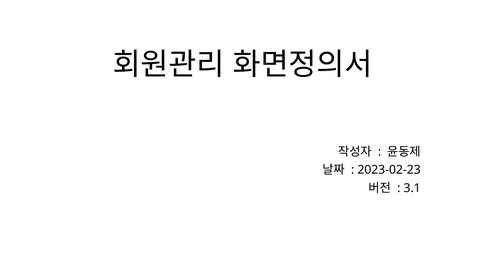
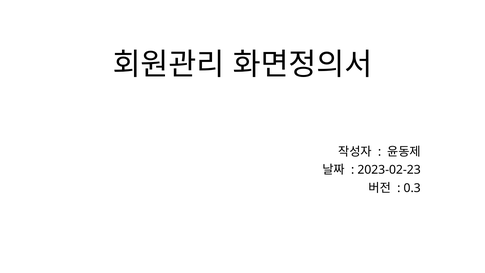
3.1: 3.1 -> 0.3
